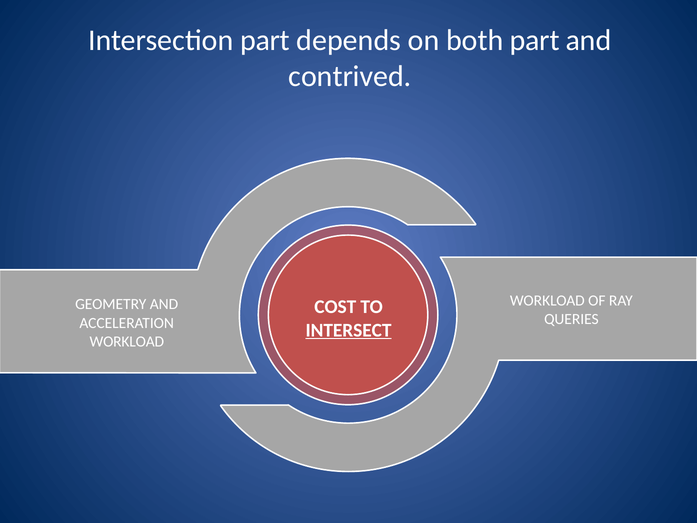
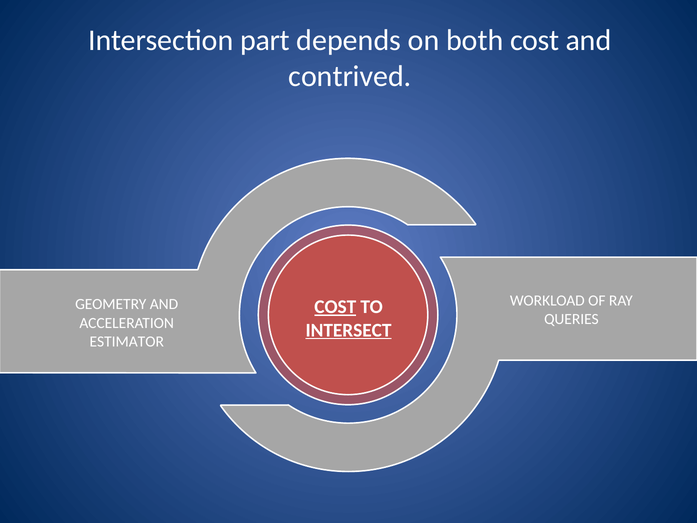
both part: part -> cost
COST at (335, 307) underline: none -> present
WORKLOAD at (127, 341): WORKLOAD -> ESTIMATOR
